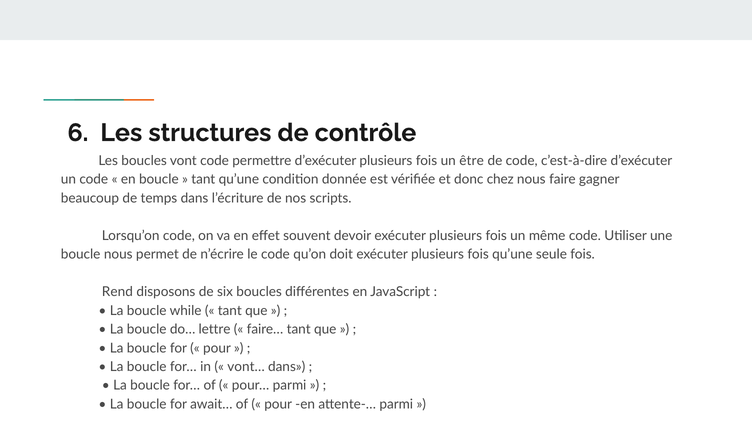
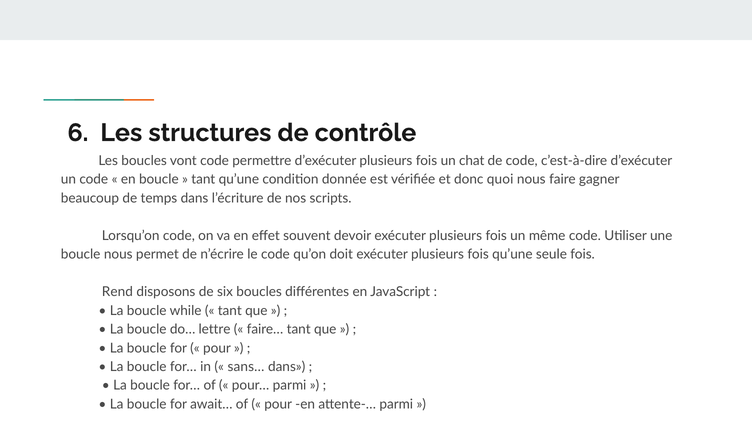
être: être -> chat
chez: chez -> quoi
vont…: vont… -> sans…
